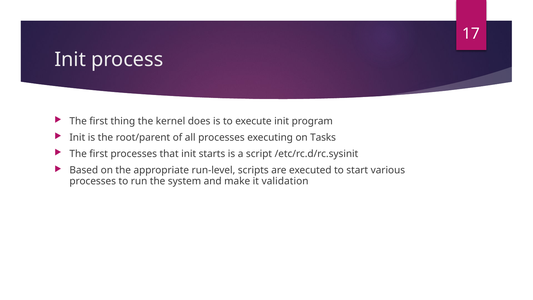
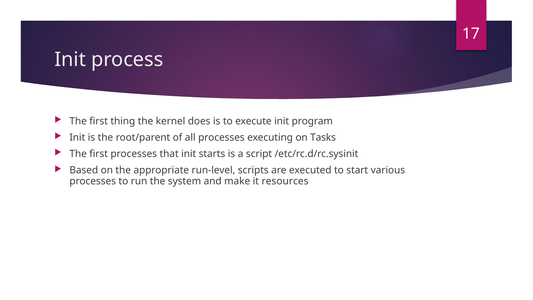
validation: validation -> resources
